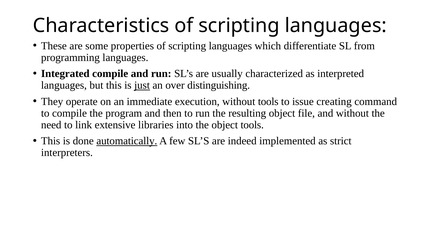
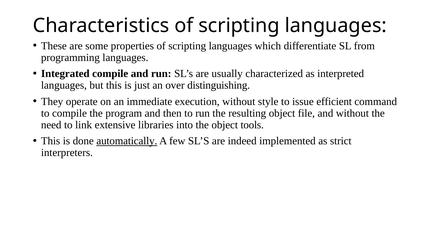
just underline: present -> none
without tools: tools -> style
creating: creating -> efficient
